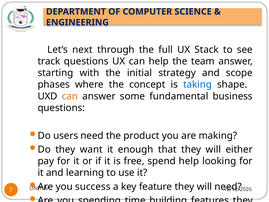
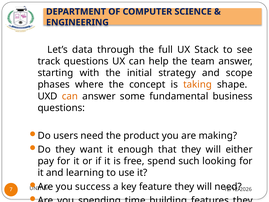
next: next -> data
taking colour: blue -> orange
spend help: help -> such
